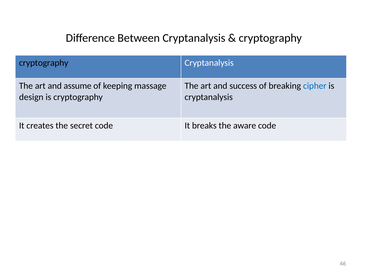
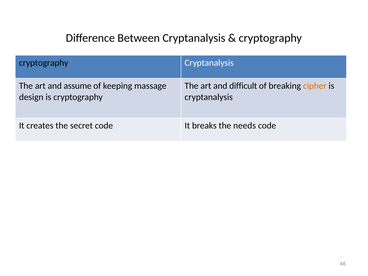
success: success -> difficult
cipher colour: blue -> orange
aware: aware -> needs
